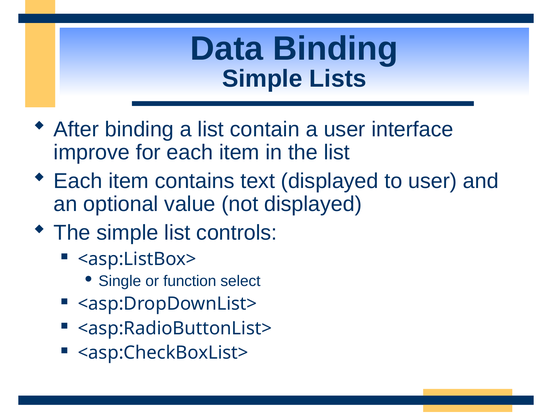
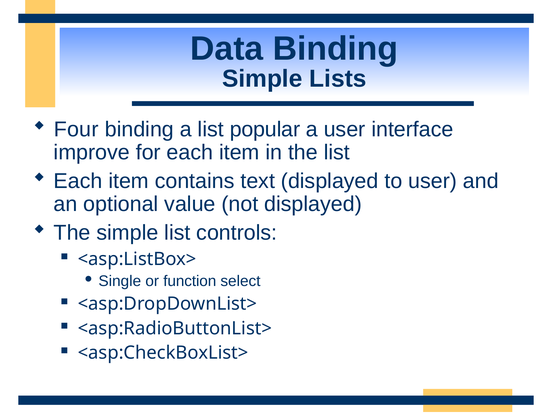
After: After -> Four
contain: contain -> popular
